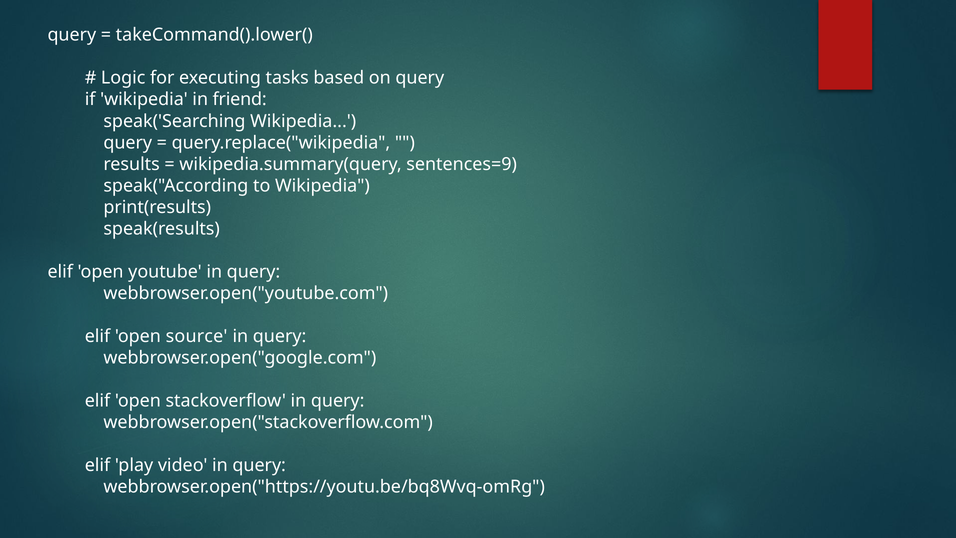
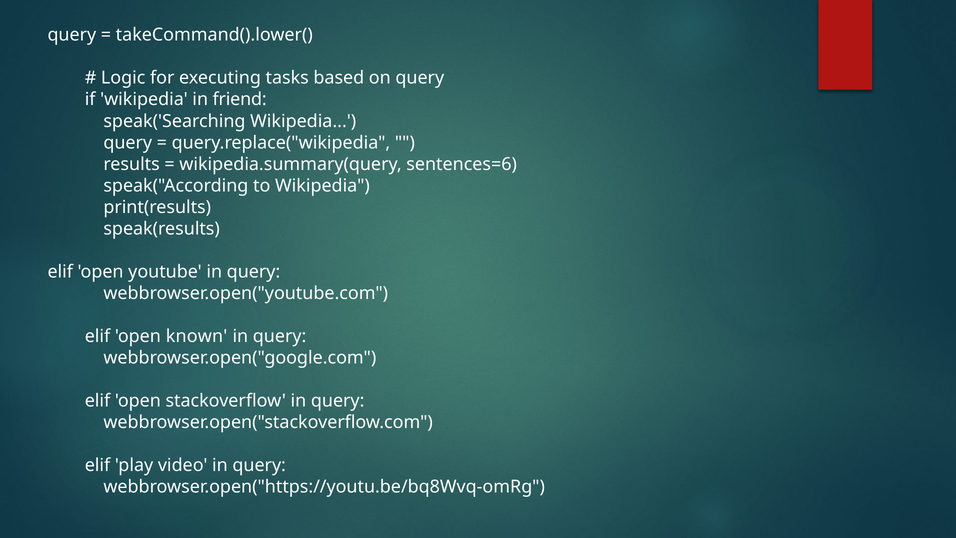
sentences=9: sentences=9 -> sentences=6
source: source -> known
